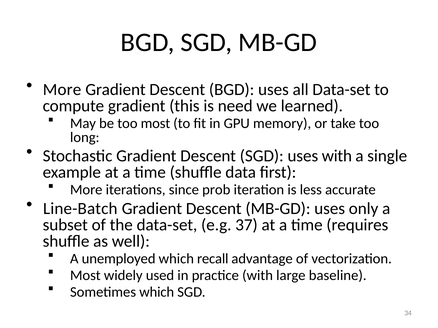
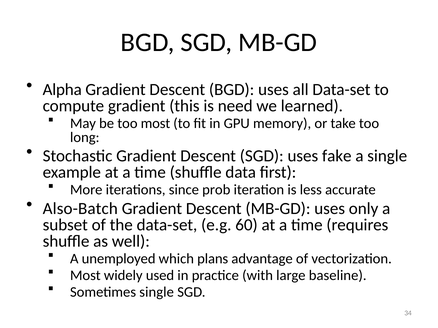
More at (62, 90): More -> Alpha
uses with: with -> fake
Line-Batch: Line-Batch -> Also-Batch
37: 37 -> 60
recall: recall -> plans
Sometimes which: which -> single
